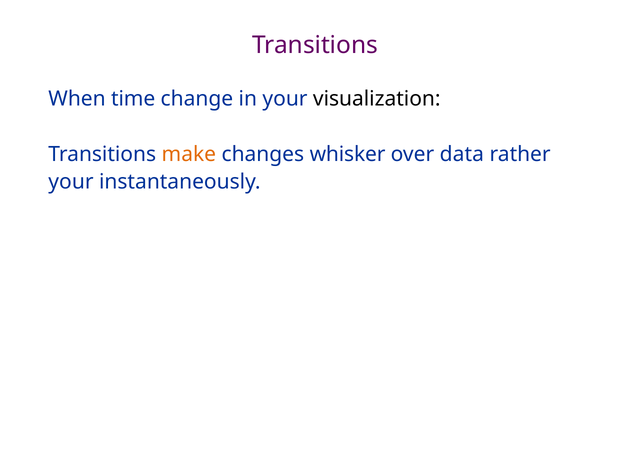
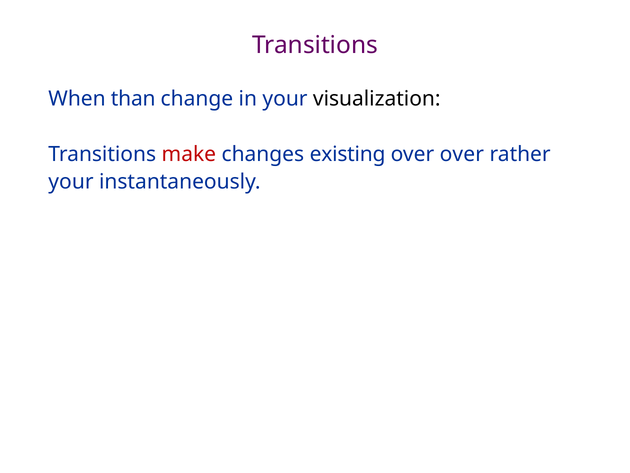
time: time -> than
make colour: orange -> red
whisker: whisker -> existing
over data: data -> over
